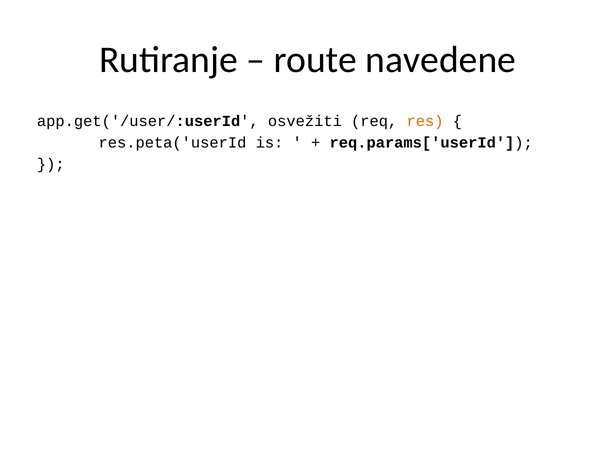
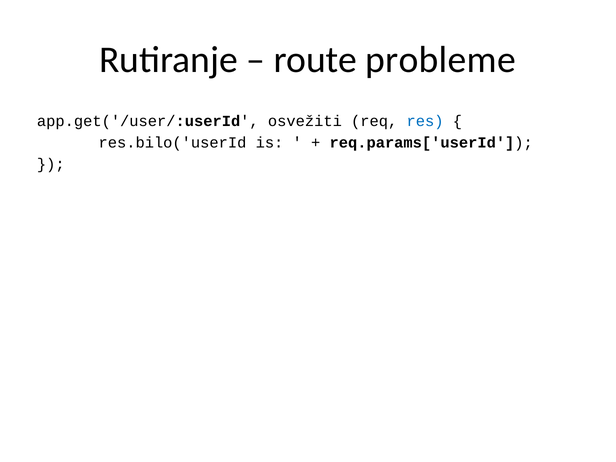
navedene: navedene -> probleme
res colour: orange -> blue
res.peta('userId: res.peta('userId -> res.bilo('userId
